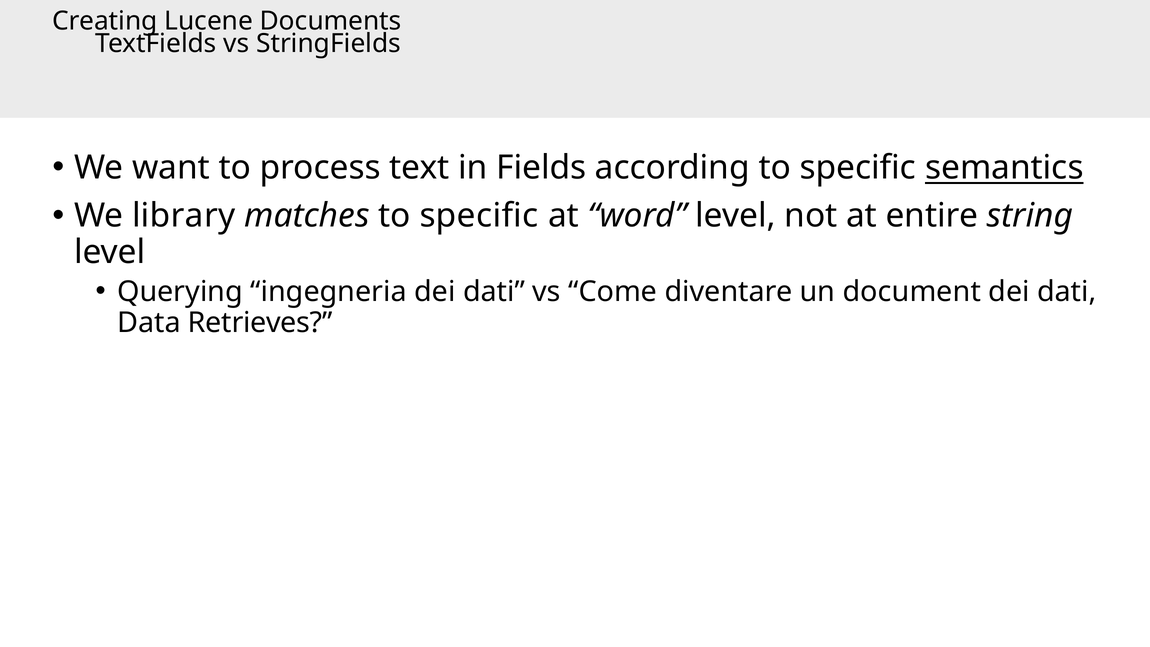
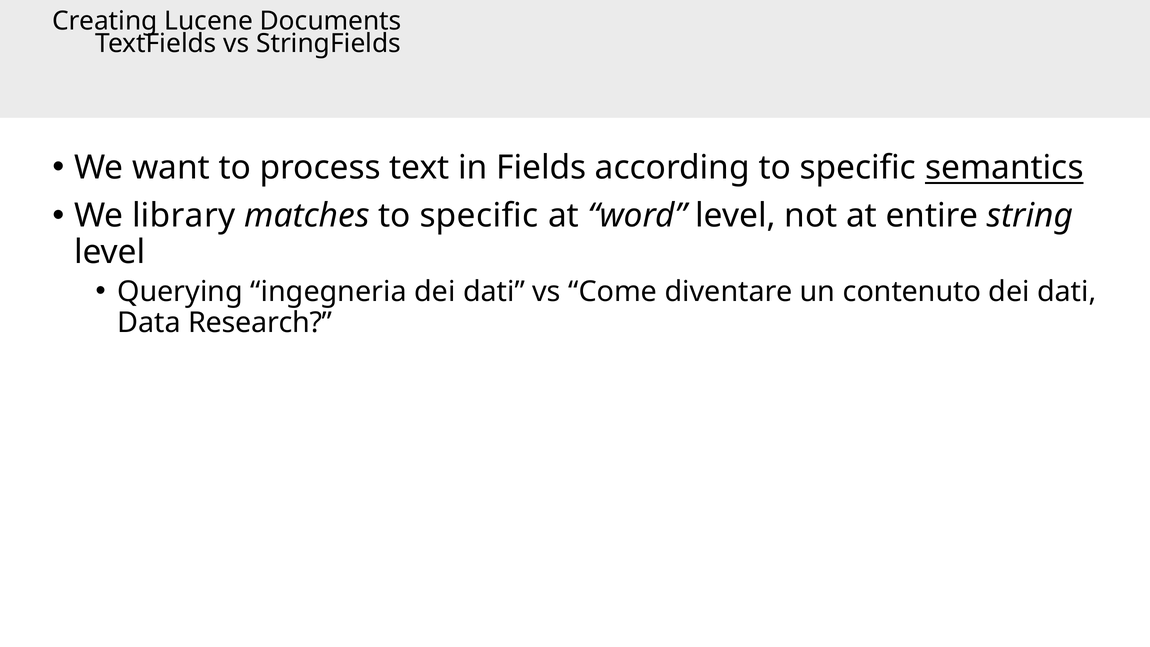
document: document -> contenuto
Retrieves: Retrieves -> Research
